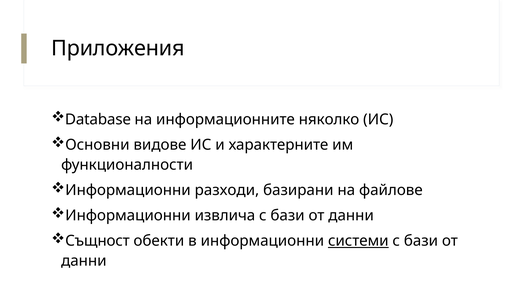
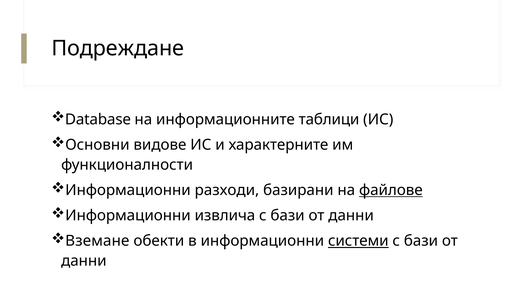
Приложения: Приложения -> Подреждане
няколко: няколко -> таблици
файлове underline: none -> present
Същност: Същност -> Вземане
